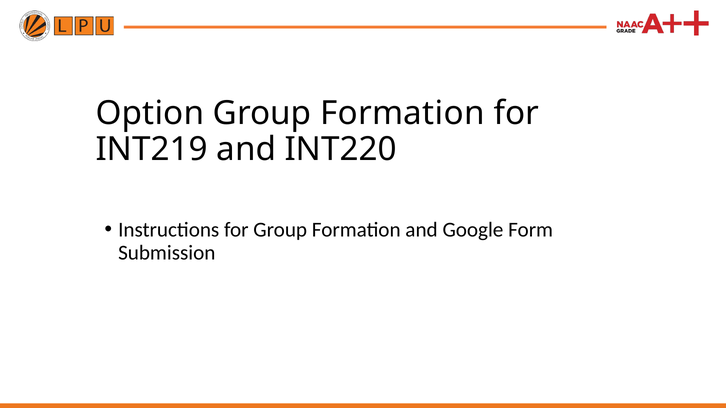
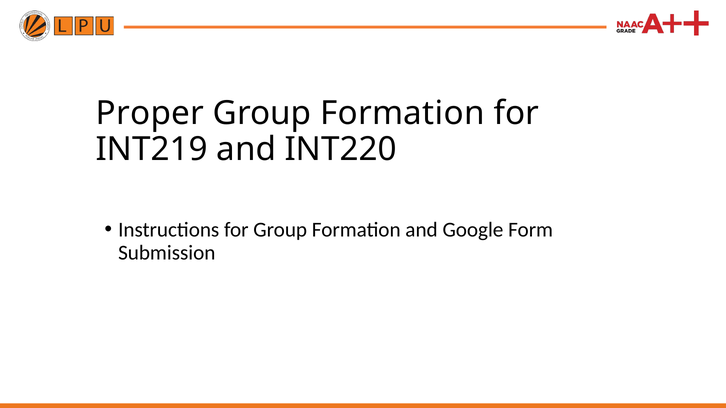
Option: Option -> Proper
